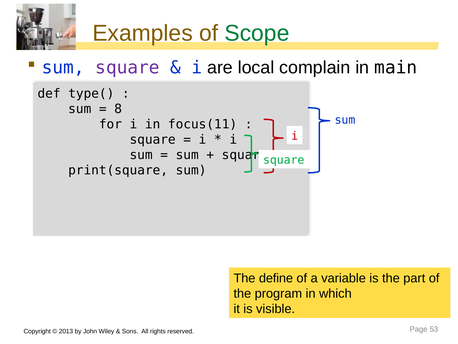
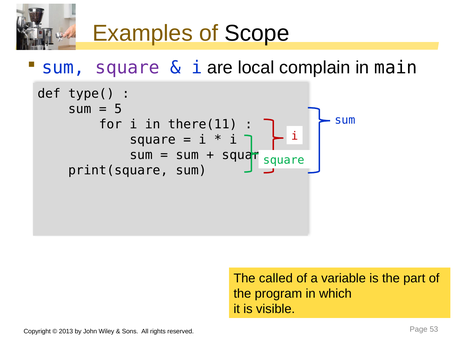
Scope colour: green -> black
8: 8 -> 5
focus(11: focus(11 -> there(11
define: define -> called
